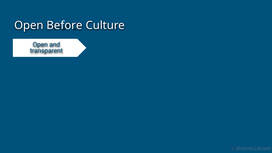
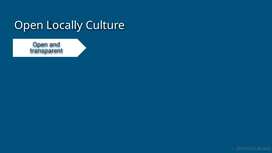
Before: Before -> Locally
